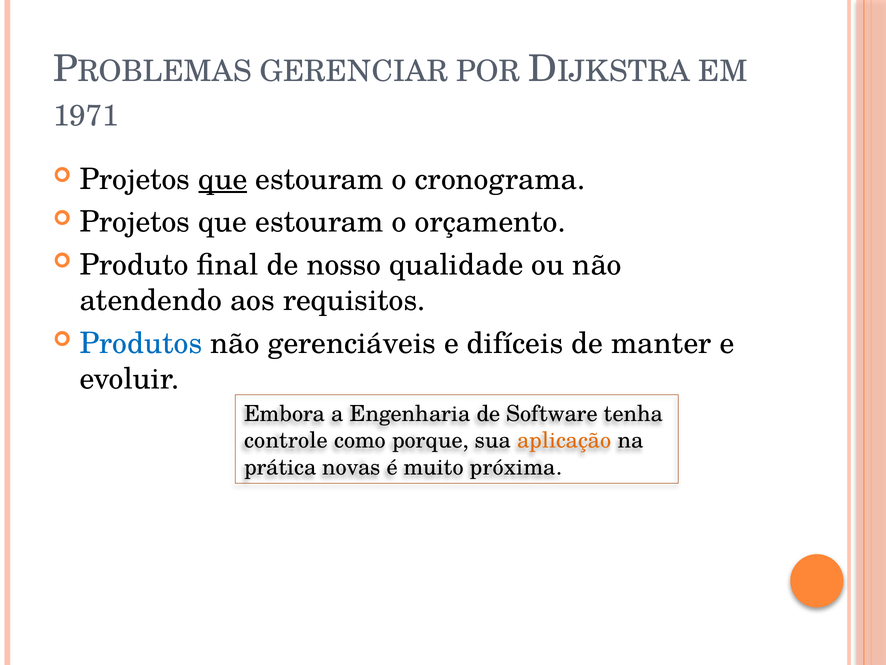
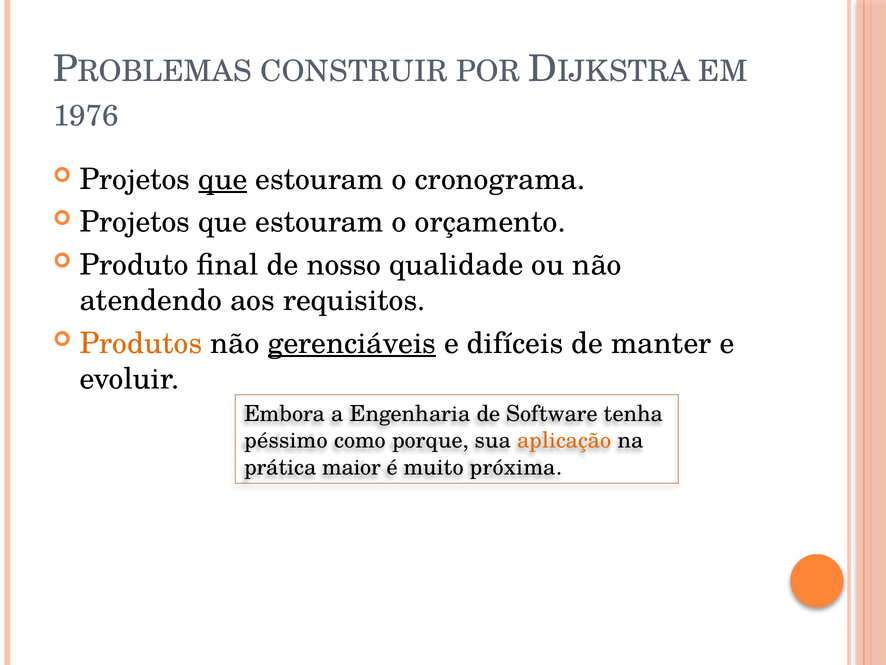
GERENCIAR: GERENCIAR -> CONSTRUIR
1971: 1971 -> 1976
Produtos colour: blue -> orange
gerenciáveis underline: none -> present
controle: controle -> péssimo
novas: novas -> maior
